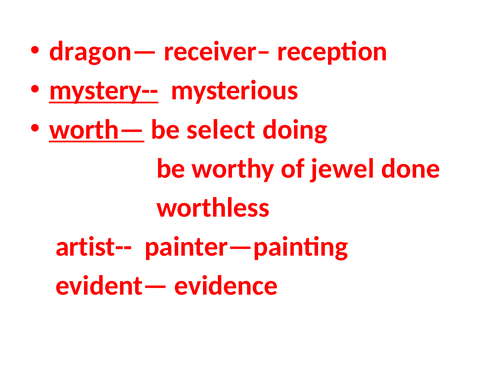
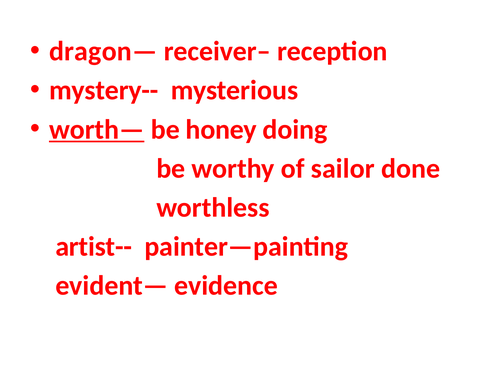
mystery-- underline: present -> none
select: select -> honey
jewel: jewel -> sailor
